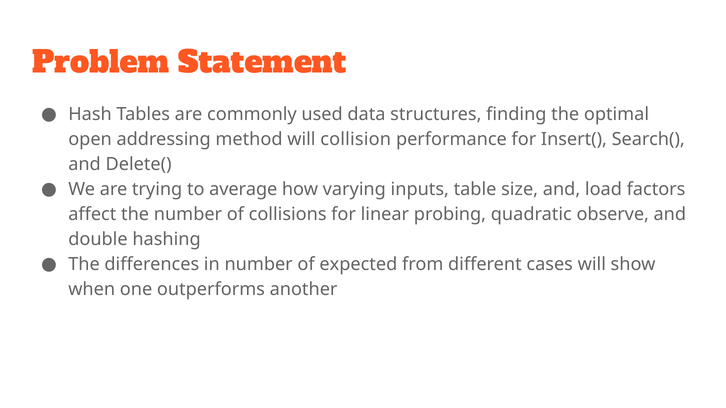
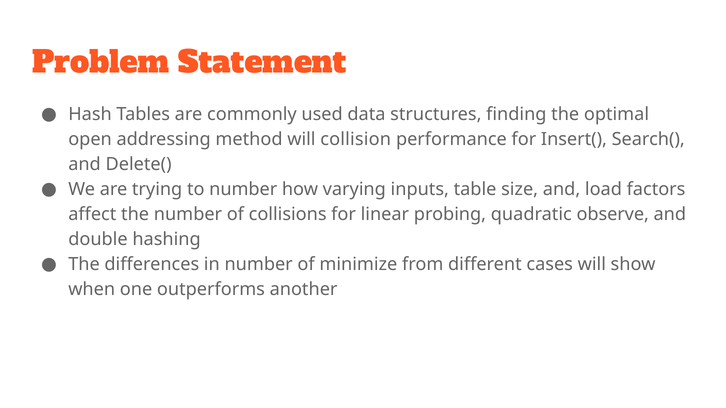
to average: average -> number
expected: expected -> minimize
